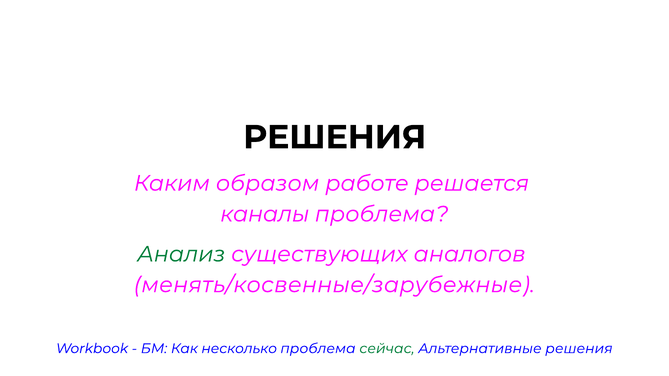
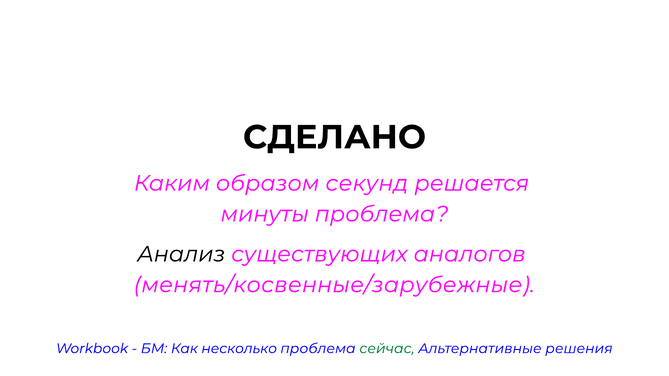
РЕШЕНИЯ at (335, 137): РЕШЕНИЯ -> СДЕЛАНО
работе: работе -> секунд
каналы: каналы -> минуты
Анализ colour: green -> black
